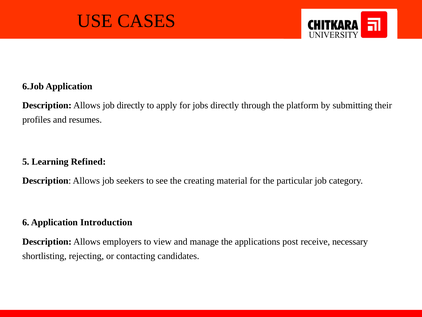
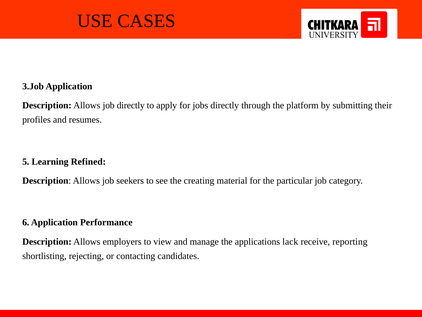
6.Job: 6.Job -> 3.Job
Introduction: Introduction -> Performance
post: post -> lack
necessary: necessary -> reporting
